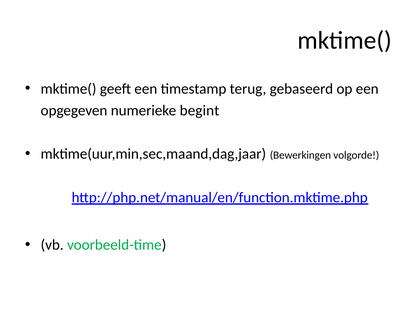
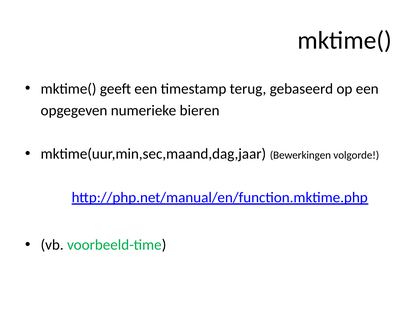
begint: begint -> bieren
